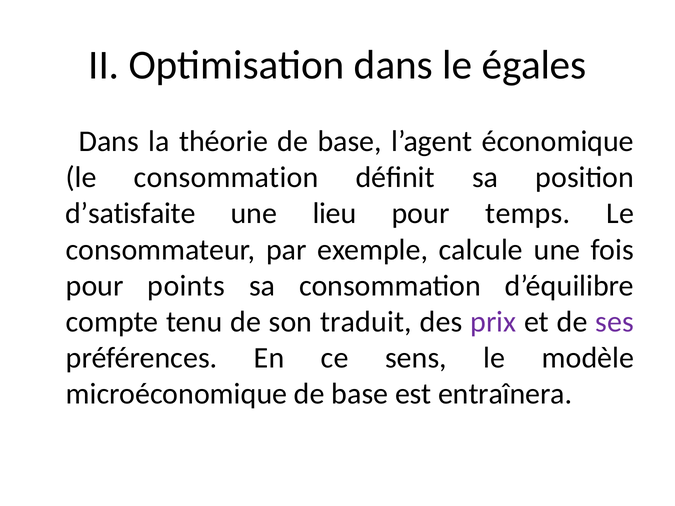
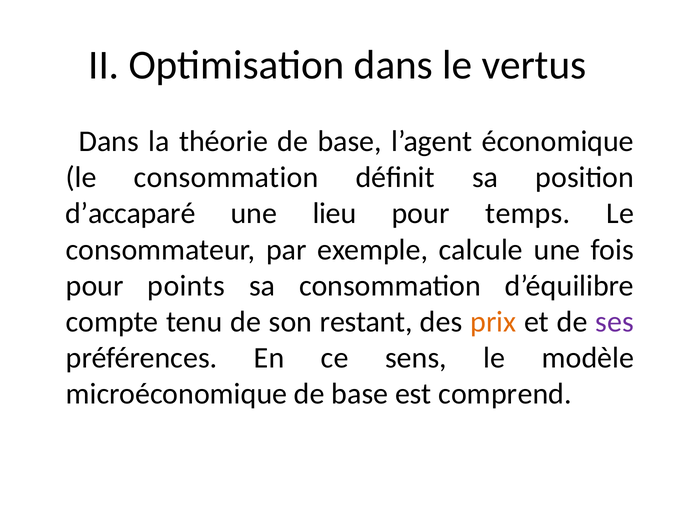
égales: égales -> vertus
d’satisfaite: d’satisfaite -> d’accaparé
traduit: traduit -> restant
prix colour: purple -> orange
entraînera: entraînera -> comprend
